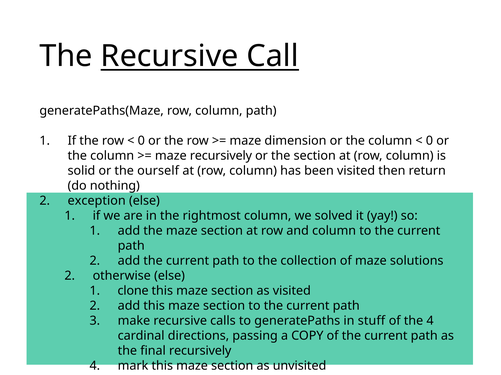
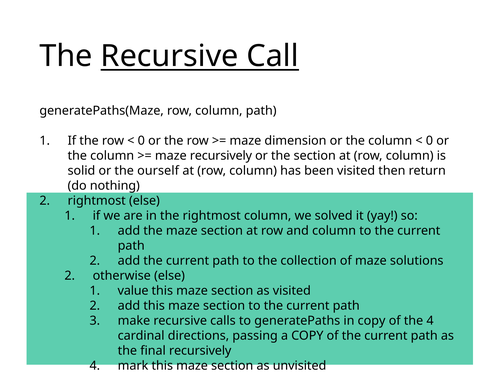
exception at (97, 201): exception -> rightmost
clone: clone -> value
in stuff: stuff -> copy
